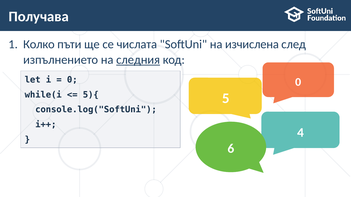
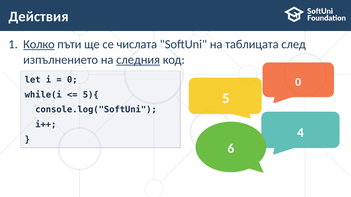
Получава: Получава -> Действия
Колко underline: none -> present
изчислена: изчислена -> таблицата
